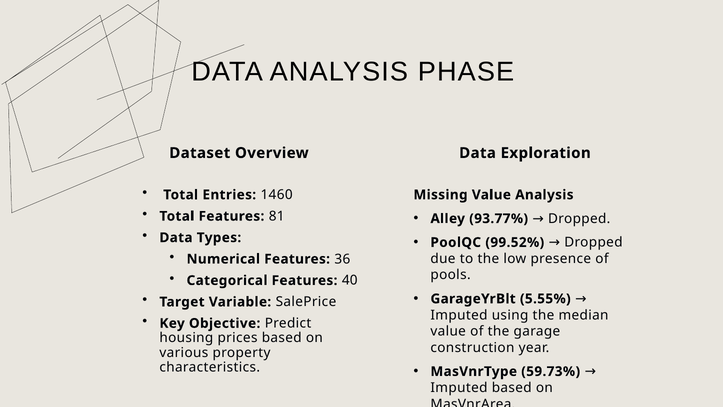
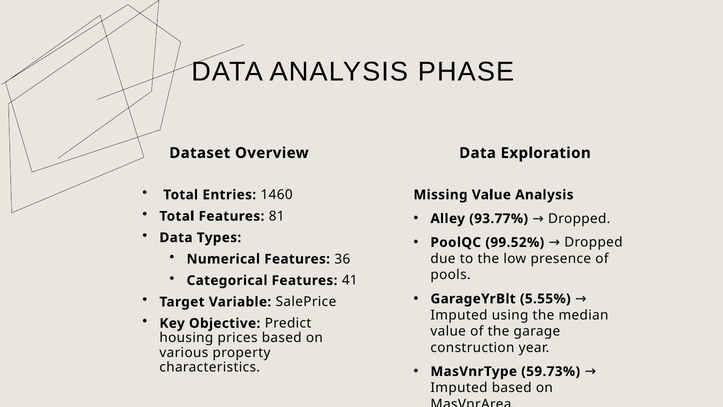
40: 40 -> 41
